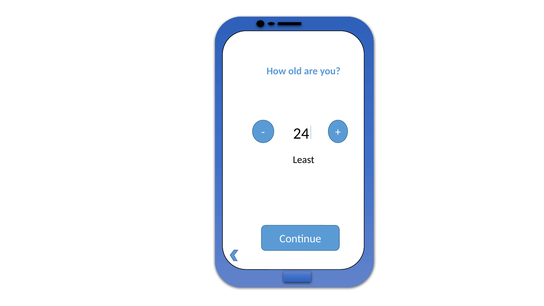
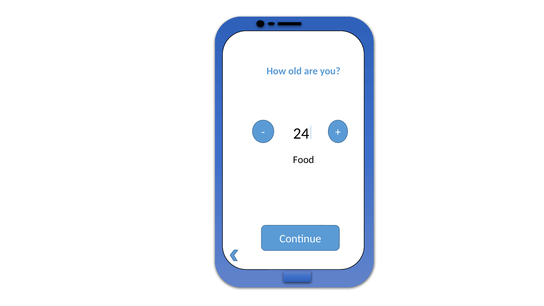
Least: Least -> Food
